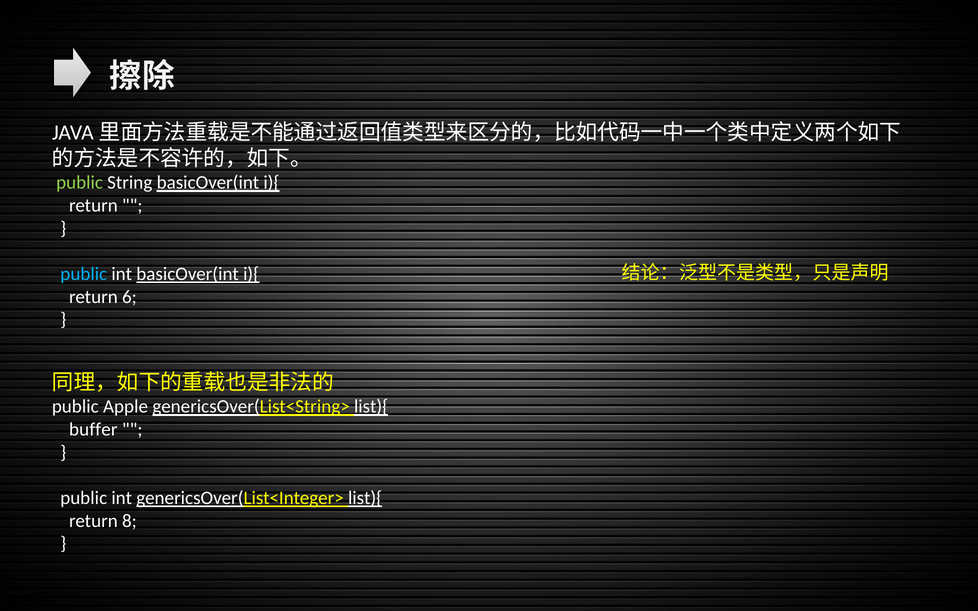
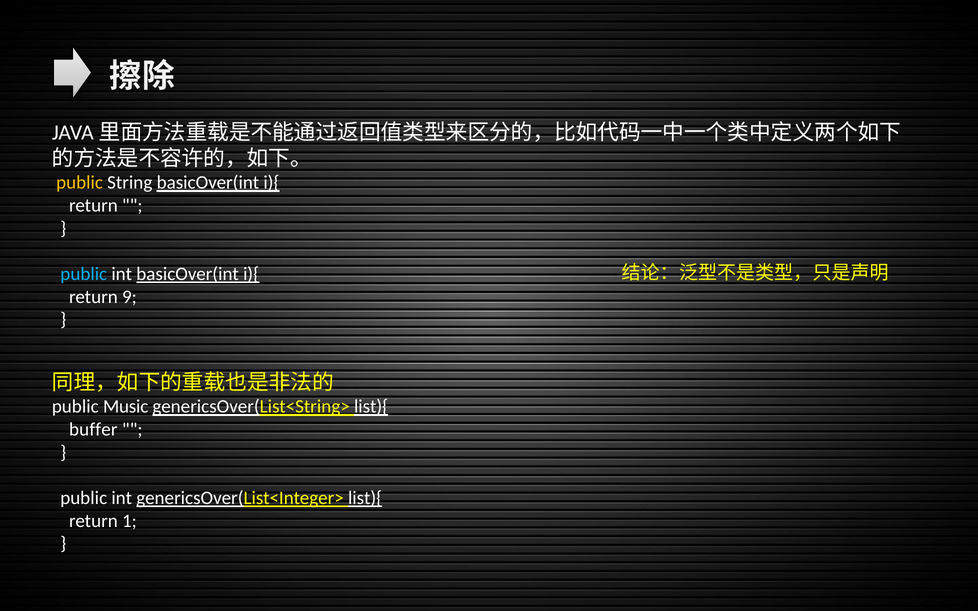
public at (80, 183) colour: light green -> yellow
6: 6 -> 9
Apple: Apple -> Music
8: 8 -> 1
